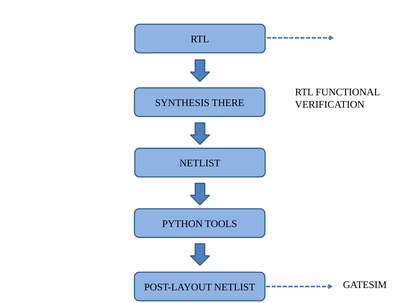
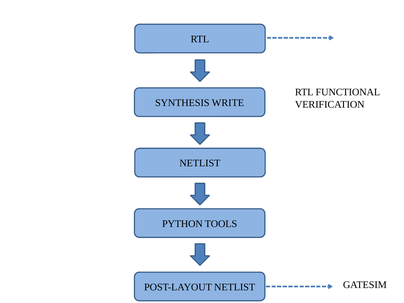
THERE: THERE -> WRITE
